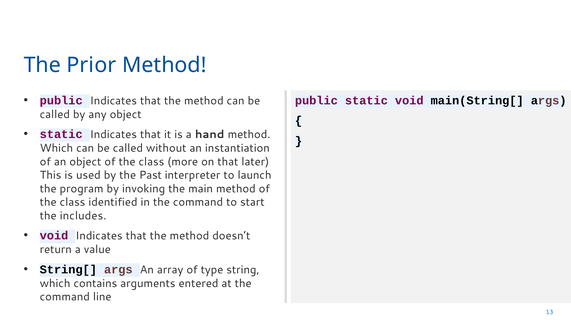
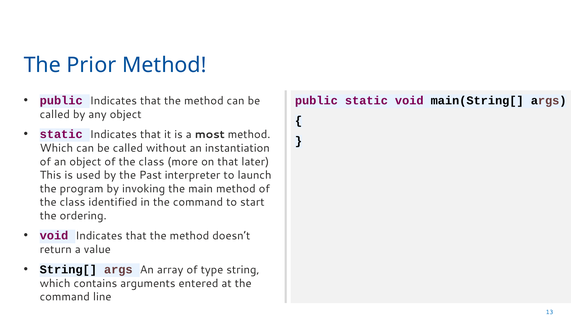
hand: hand -> most
includes: includes -> ordering
